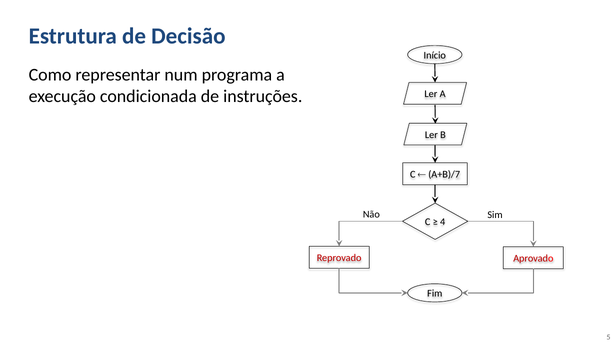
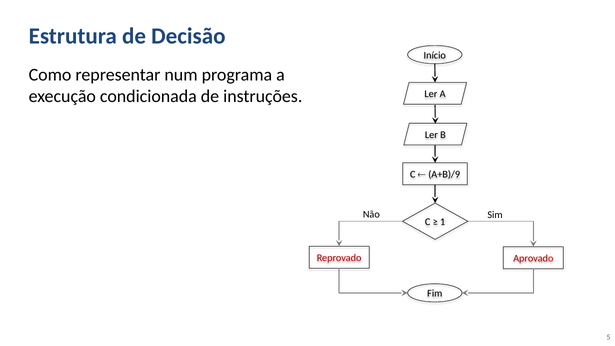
A+B)/7: A+B)/7 -> A+B)/9
4: 4 -> 1
